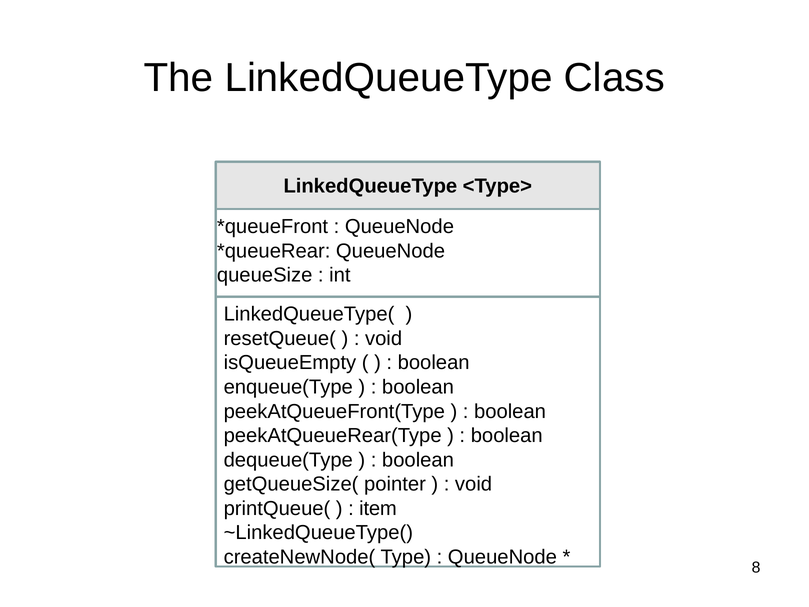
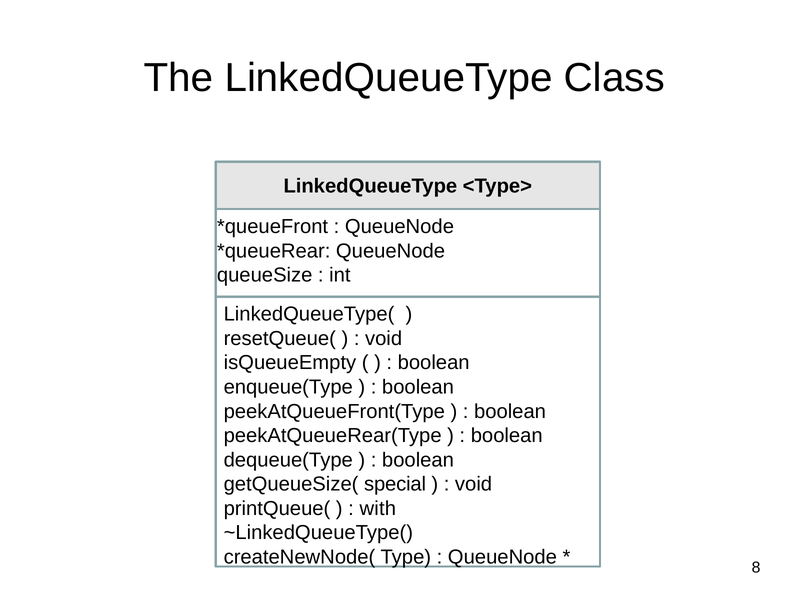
pointer: pointer -> special
item: item -> with
